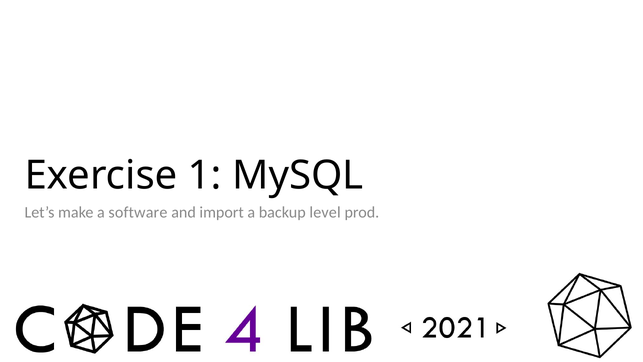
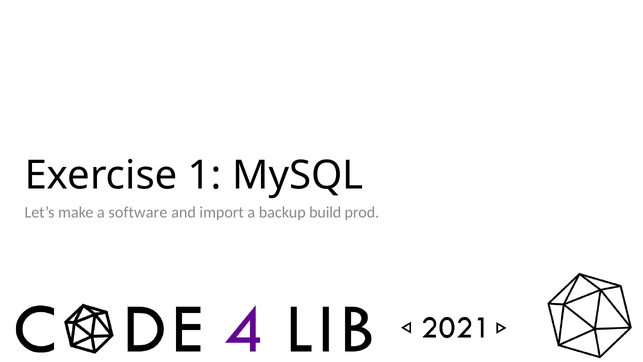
level: level -> build
